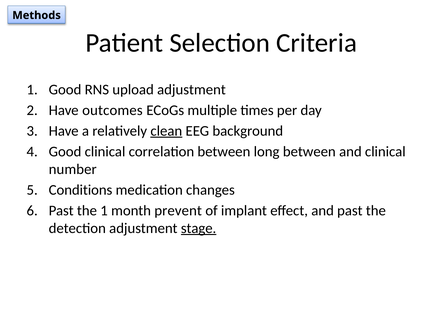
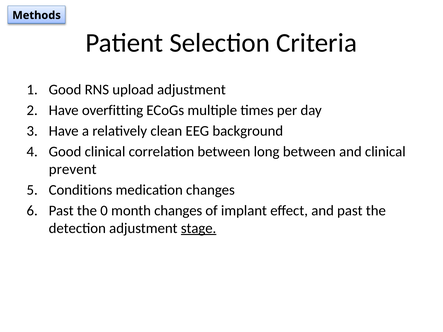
outcomes: outcomes -> overfitting
clean underline: present -> none
number: number -> prevent
the 1: 1 -> 0
month prevent: prevent -> changes
